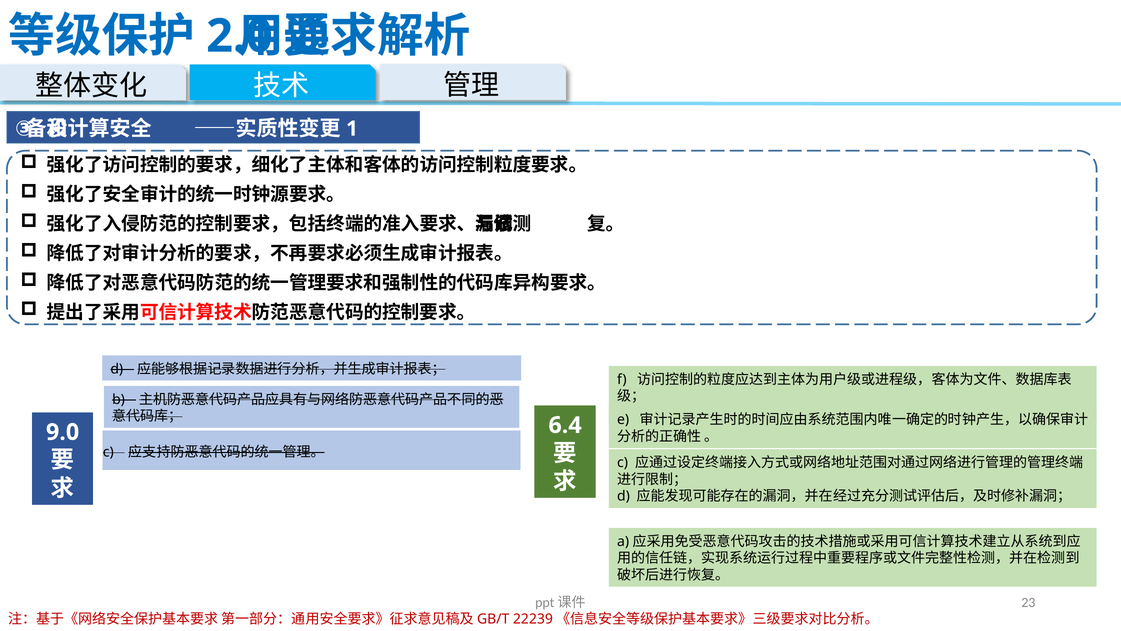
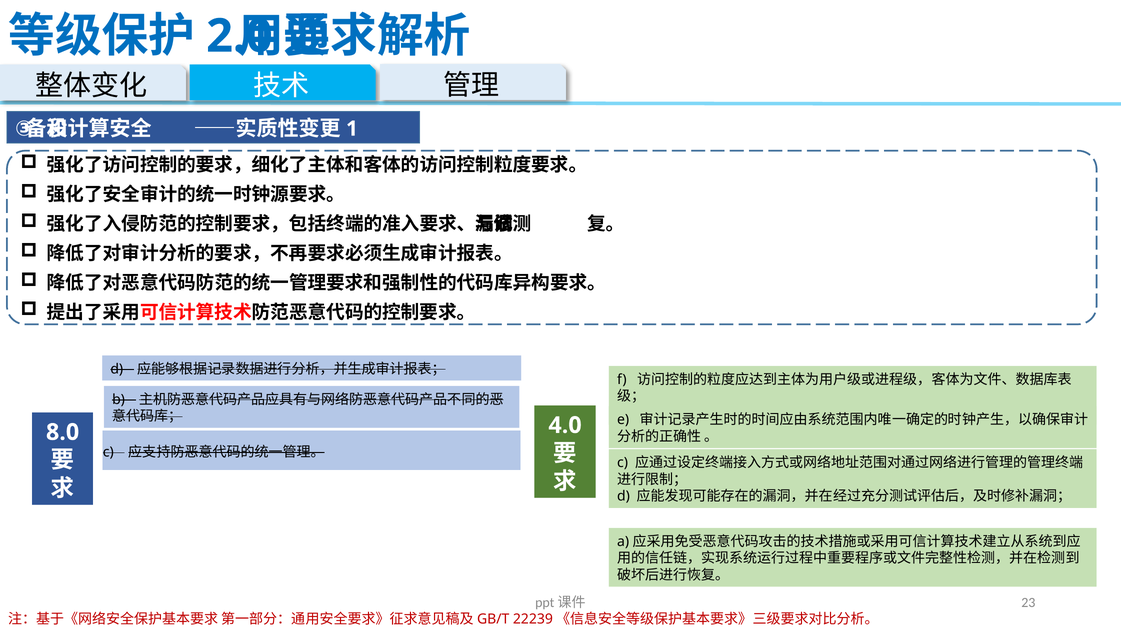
6.4: 6.4 -> 4.0
9.0: 9.0 -> 8.0
